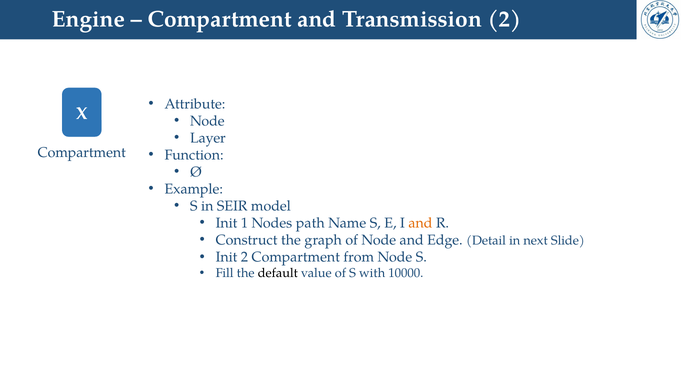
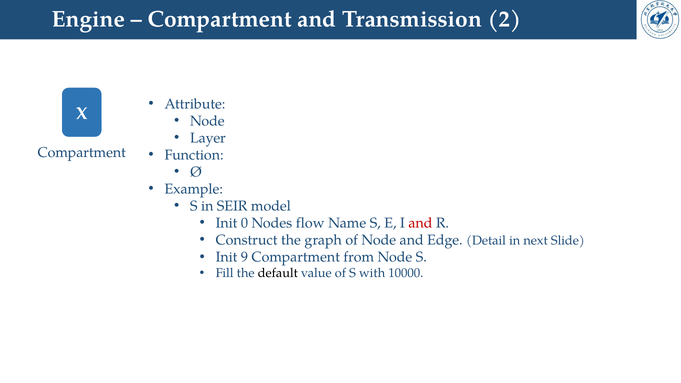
1: 1 -> 0
path: path -> flow
and at (420, 223) colour: orange -> red
Init 2: 2 -> 9
